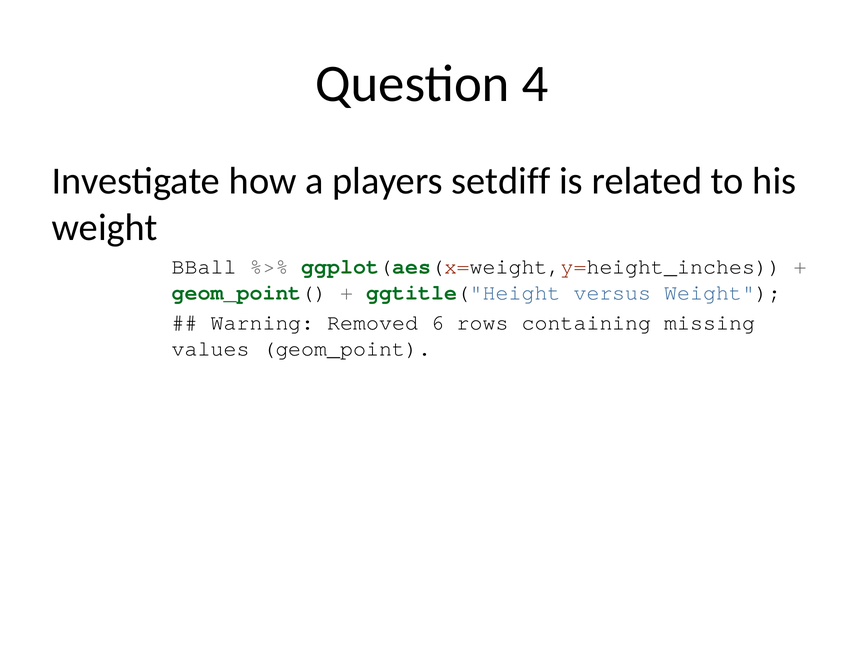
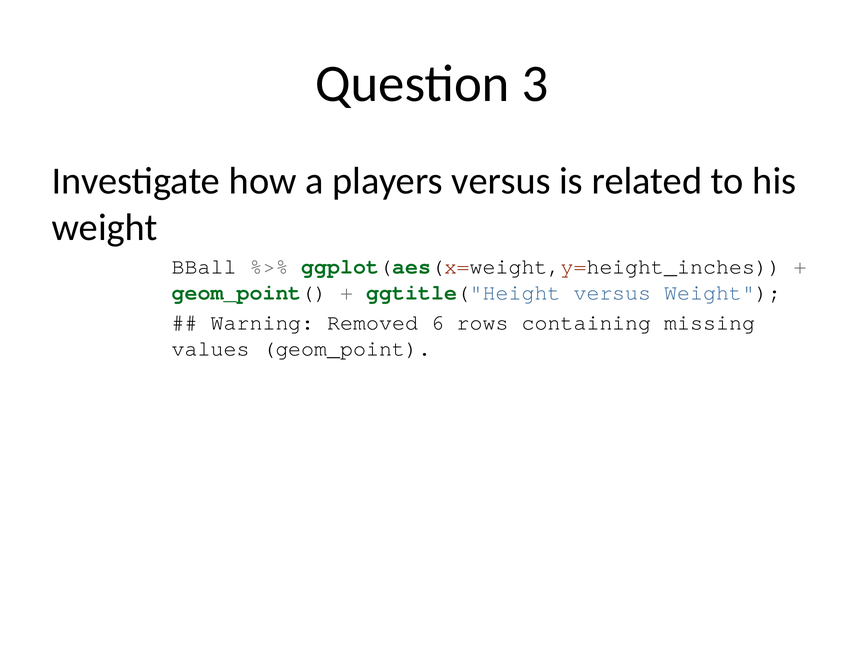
4: 4 -> 3
players setdiff: setdiff -> versus
